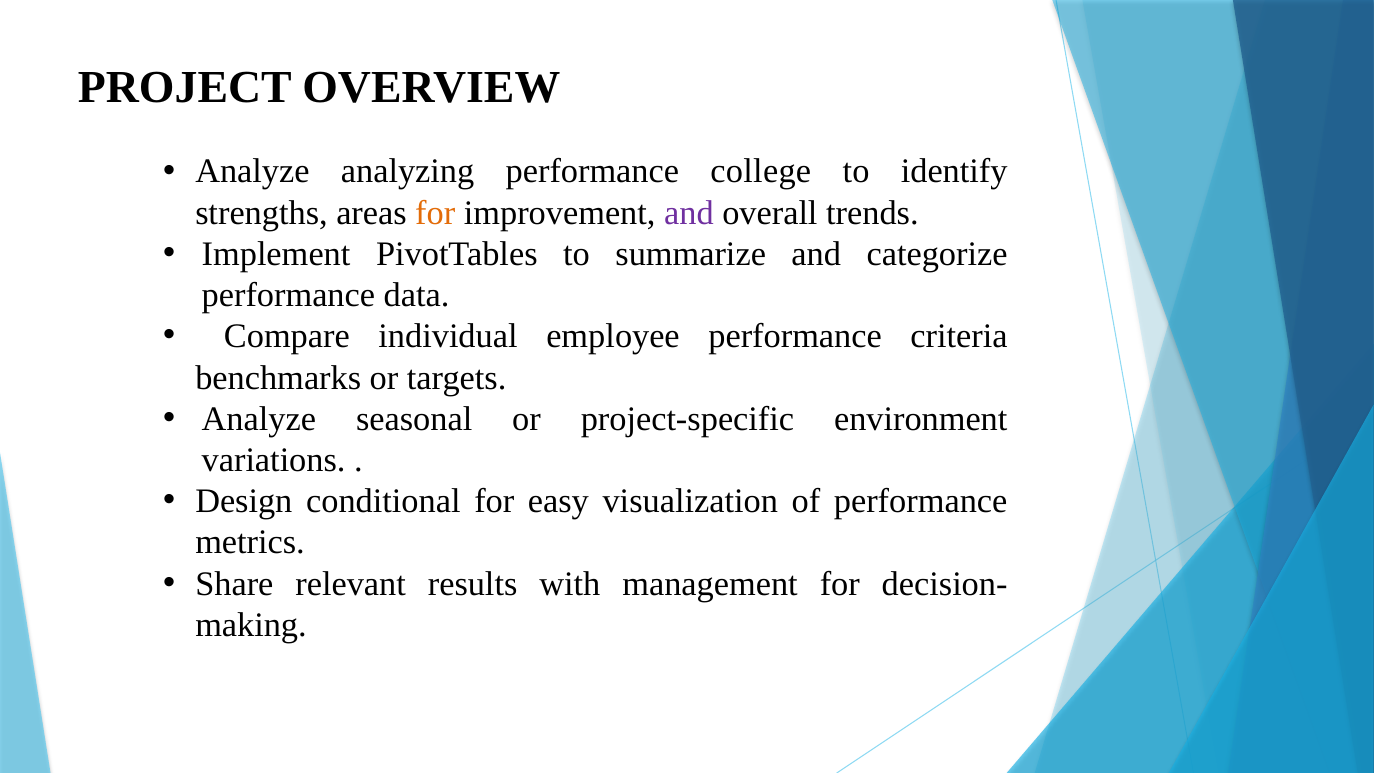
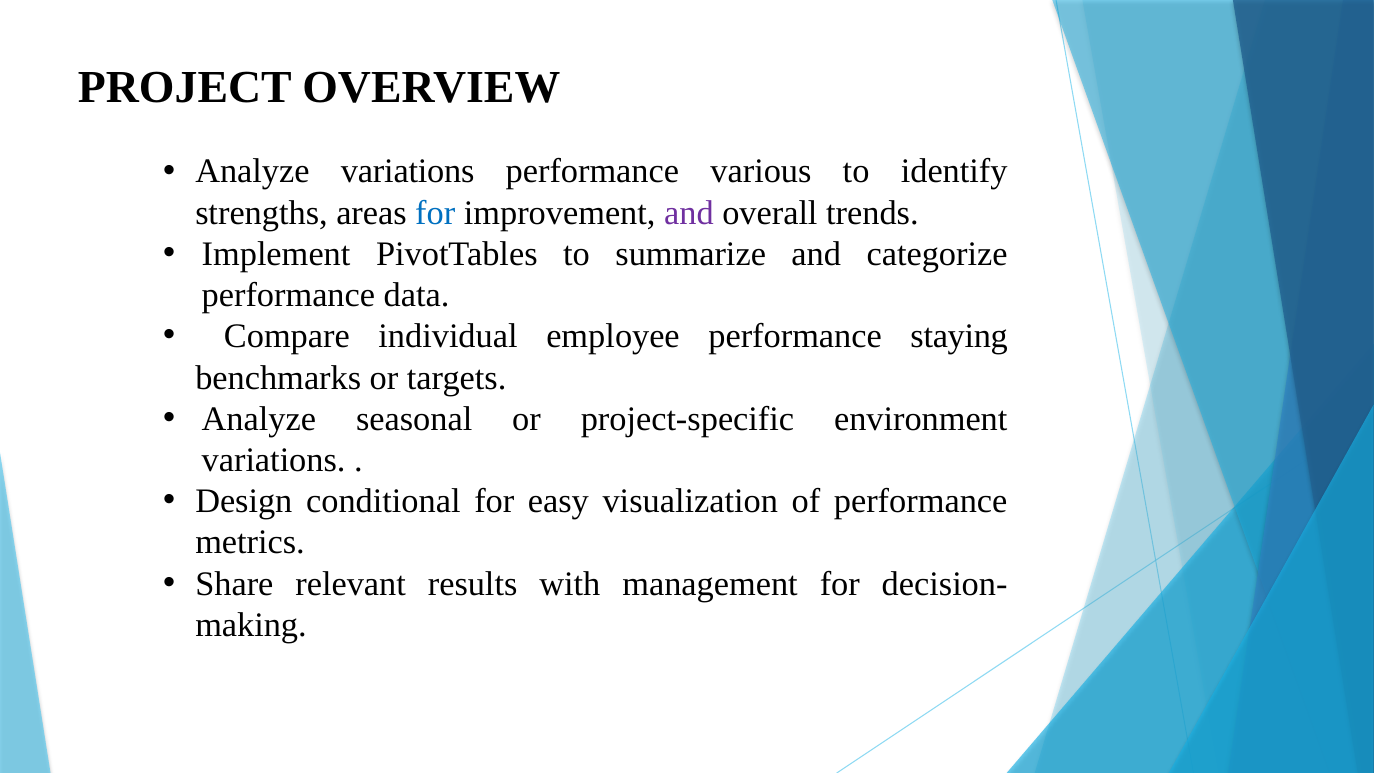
Analyze analyzing: analyzing -> variations
college: college -> various
for at (435, 213) colour: orange -> blue
criteria: criteria -> staying
